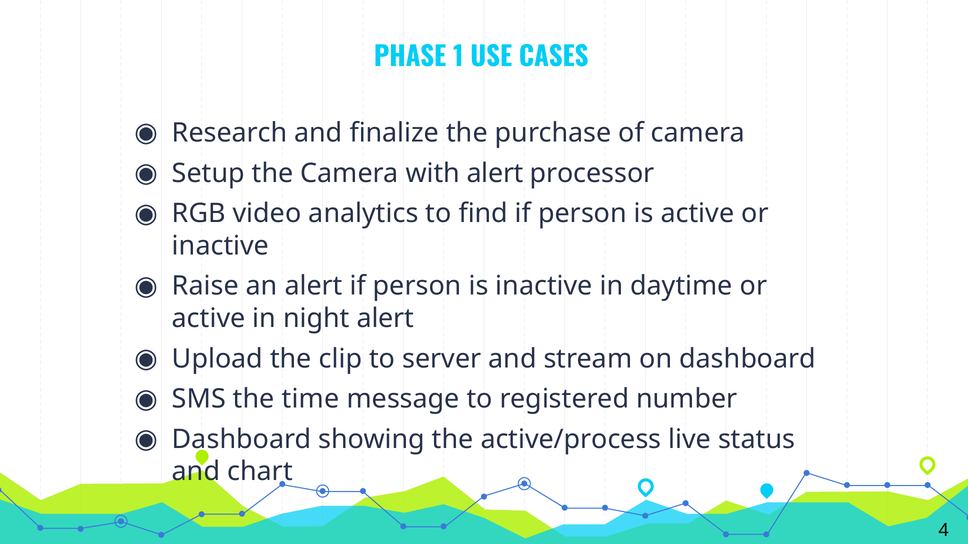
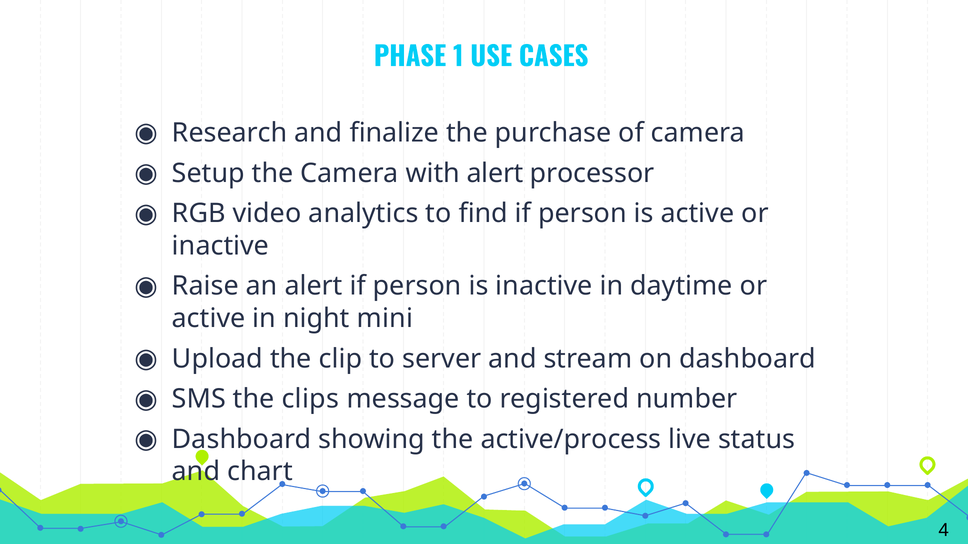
night alert: alert -> mini
time: time -> clips
